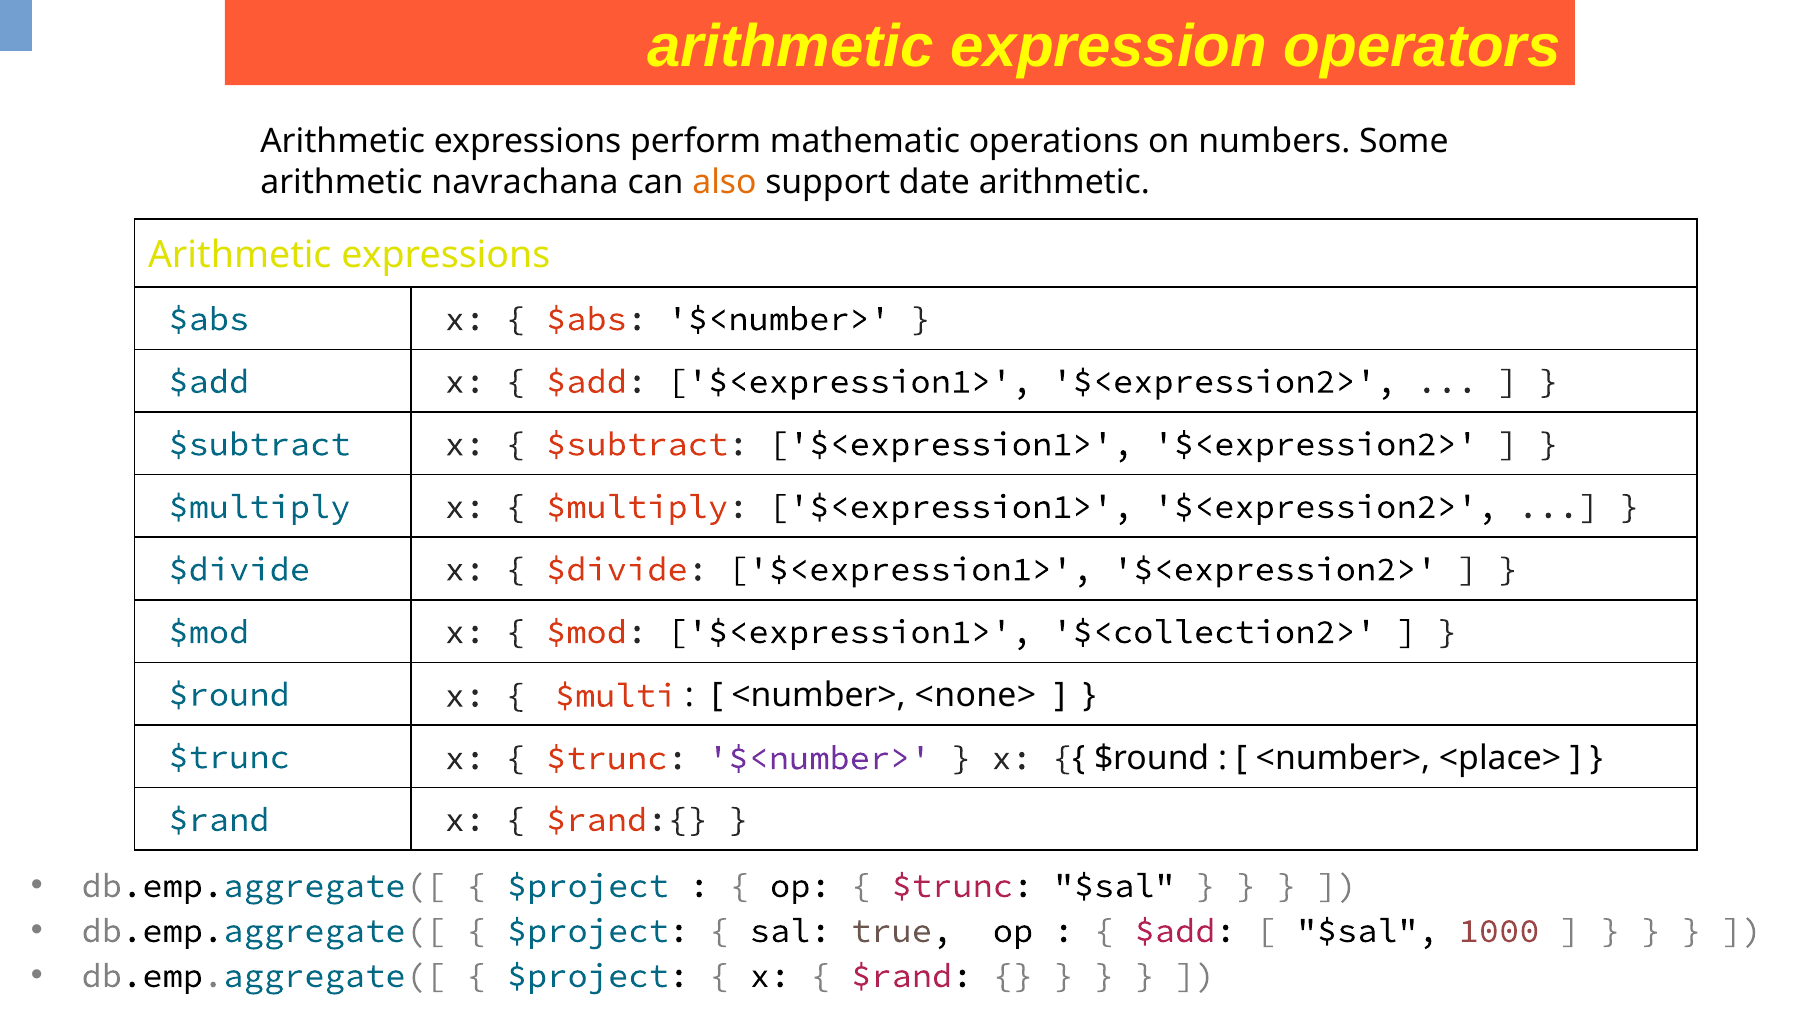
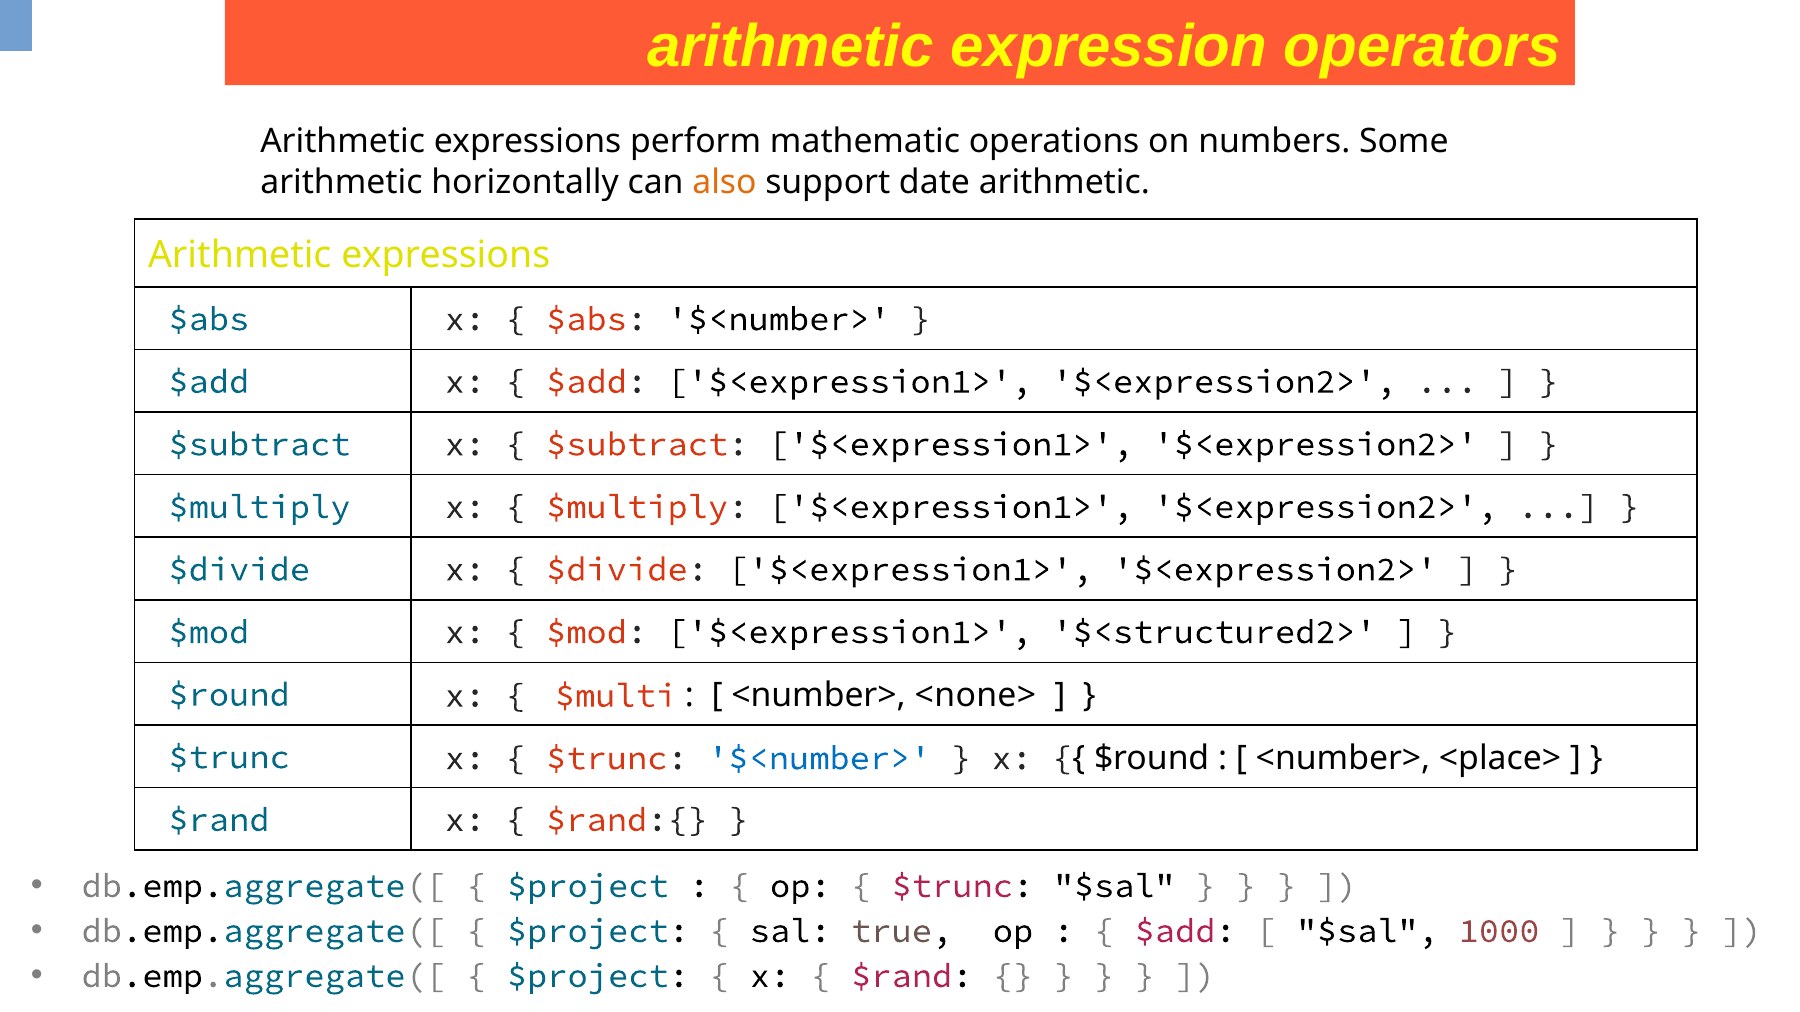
navrachana: navrachana -> horizontally
$<collection2>: $<collection2> -> $<structured2>
$<number> at (819, 758) colour: purple -> blue
